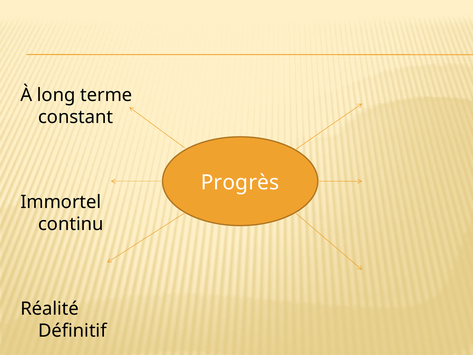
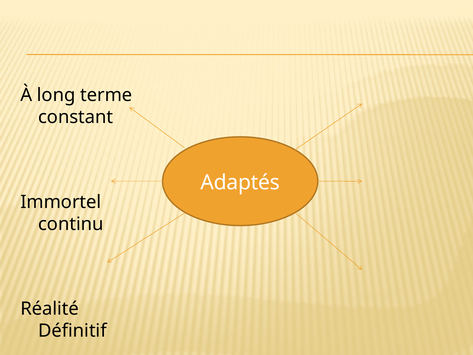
Progrès: Progrès -> Adaptés
